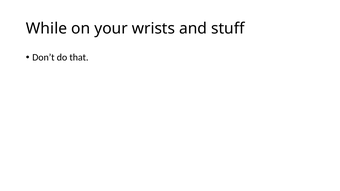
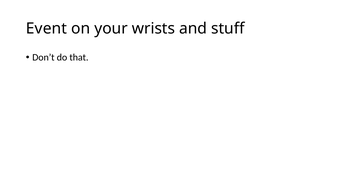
While: While -> Event
